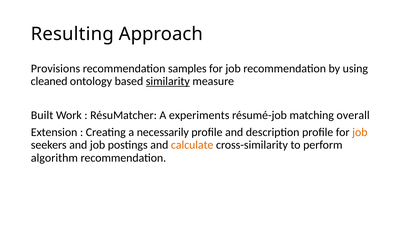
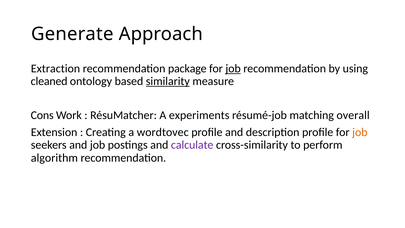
Resulting: Resulting -> Generate
Provisions: Provisions -> Extraction
samples: samples -> package
job at (233, 68) underline: none -> present
Built: Built -> Cons
necessarily: necessarily -> wordtovec
calculate colour: orange -> purple
